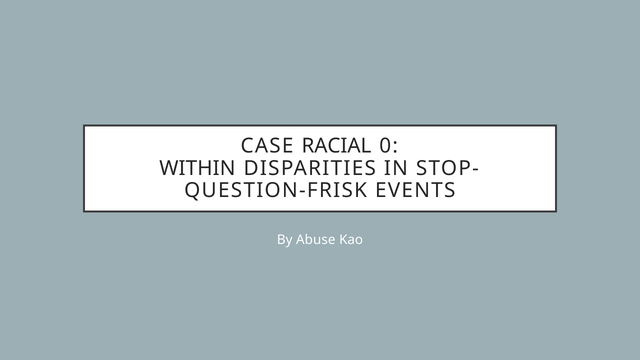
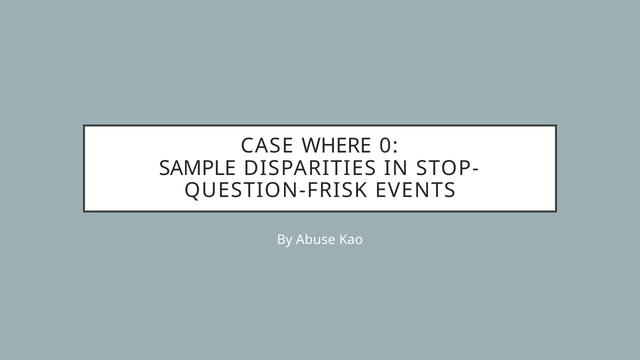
RACIAL: RACIAL -> WHERE
WITHIN: WITHIN -> SAMPLE
